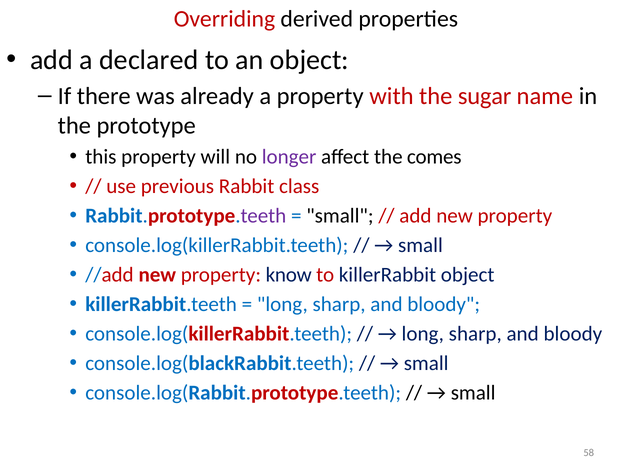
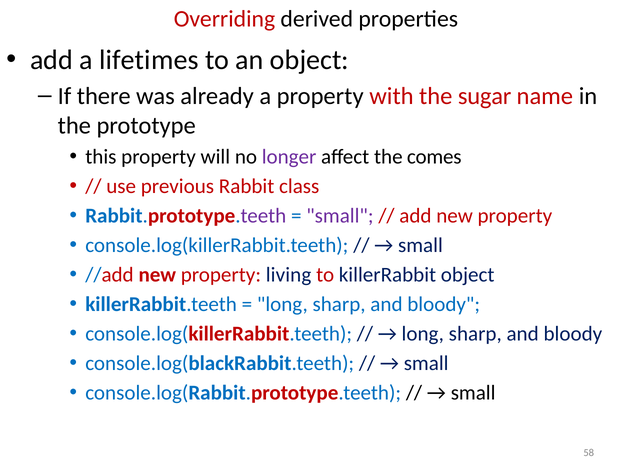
declared: declared -> lifetimes
small at (340, 216) colour: black -> purple
know: know -> living
